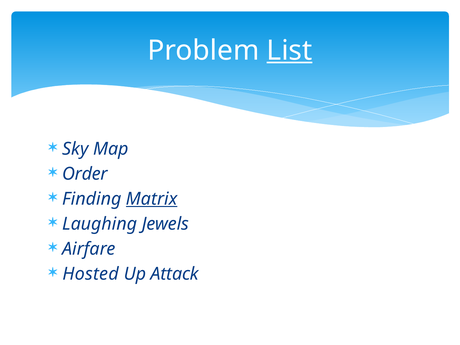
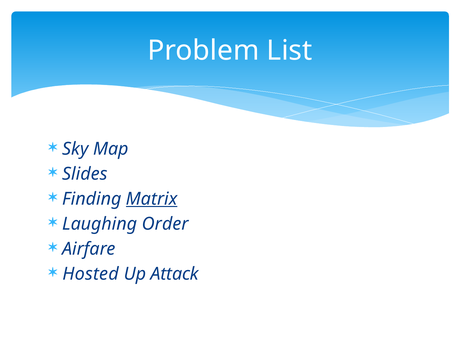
List underline: present -> none
Order: Order -> Slides
Jewels: Jewels -> Order
